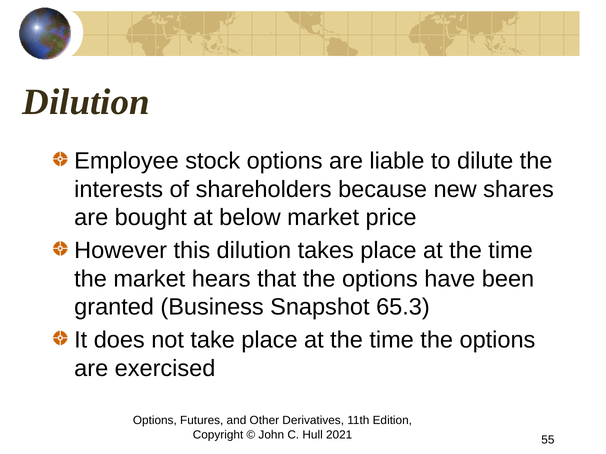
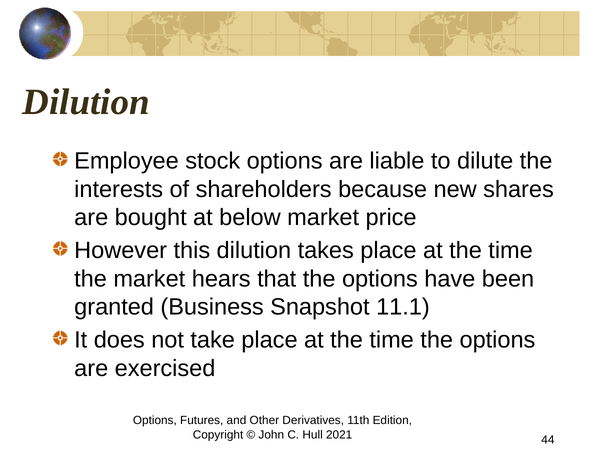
65.3: 65.3 -> 11.1
55: 55 -> 44
